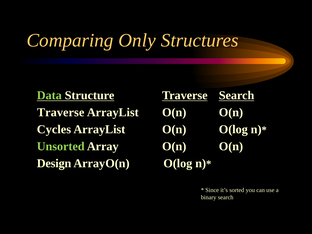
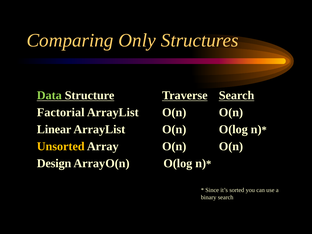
Traverse at (61, 112): Traverse -> Factorial
Cycles: Cycles -> Linear
Unsorted colour: light green -> yellow
